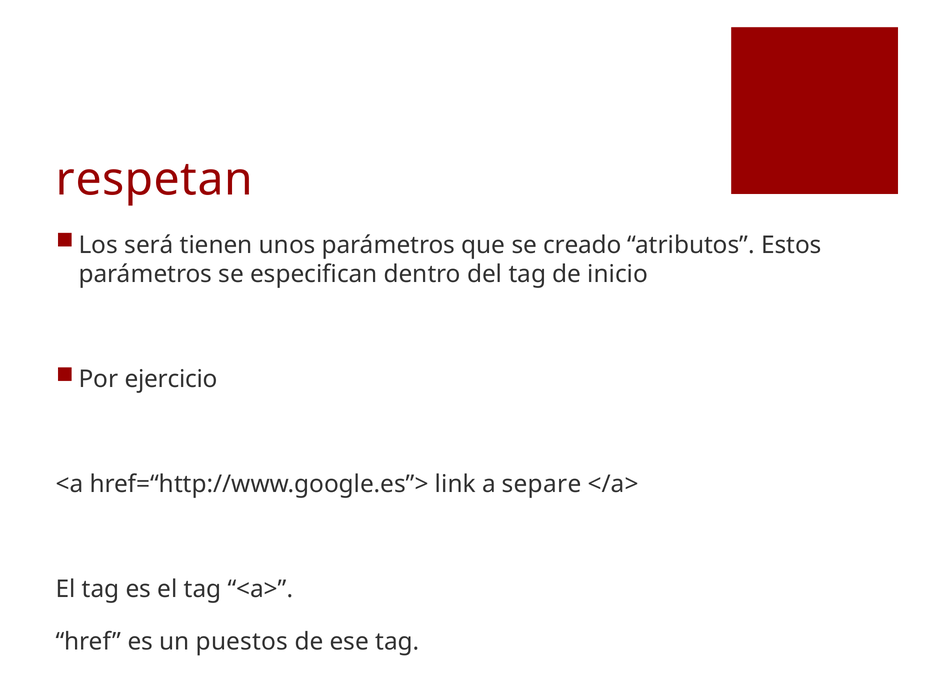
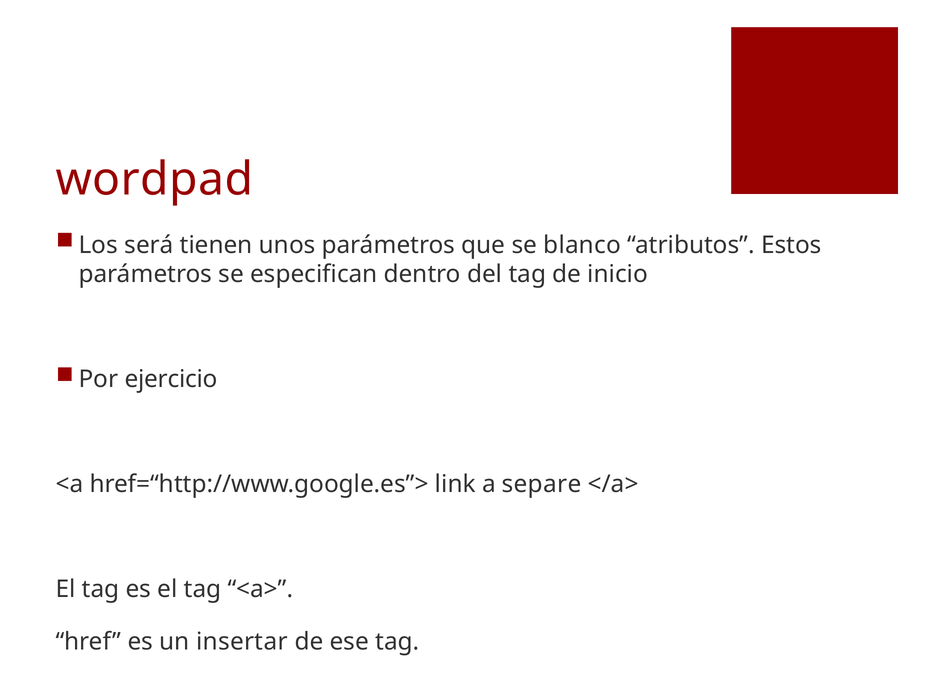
respetan: respetan -> wordpad
creado: creado -> blanco
puestos: puestos -> insertar
